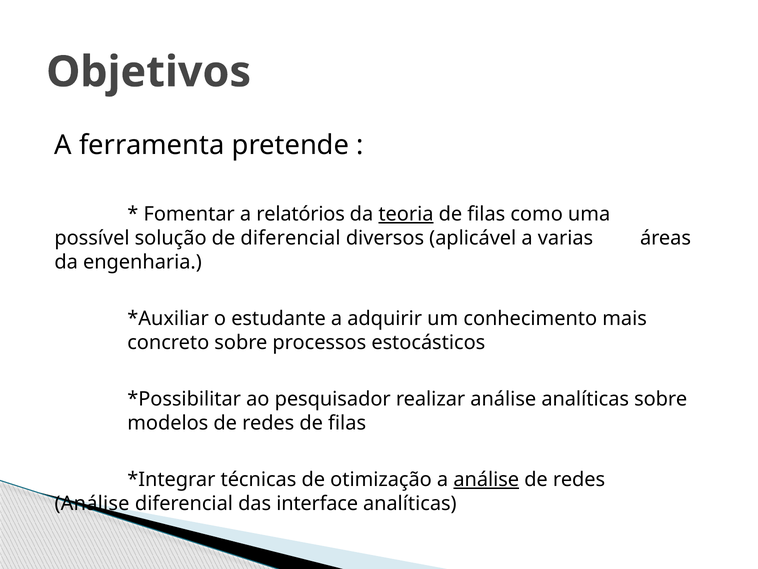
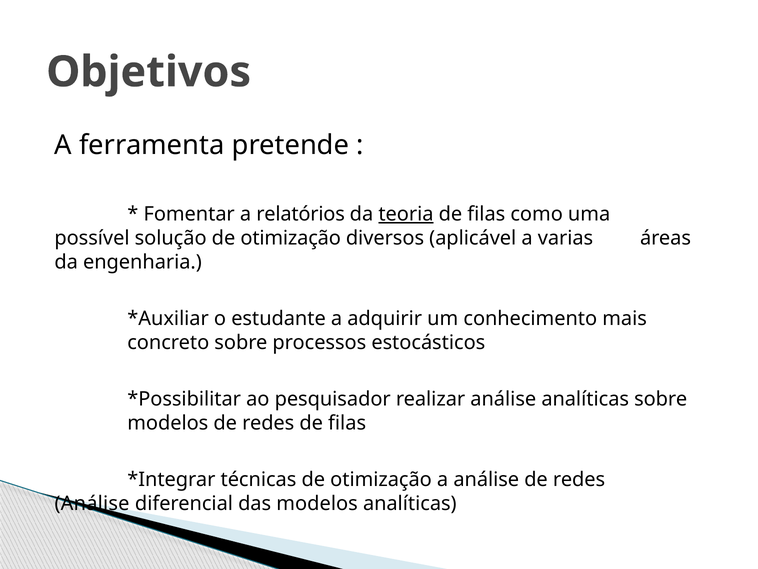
solução de diferencial: diferencial -> otimização
análise at (486, 479) underline: present -> none
das interface: interface -> modelos
